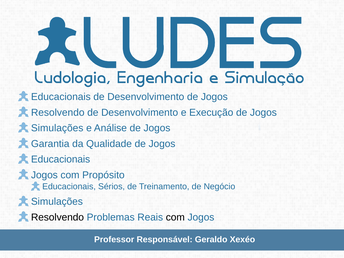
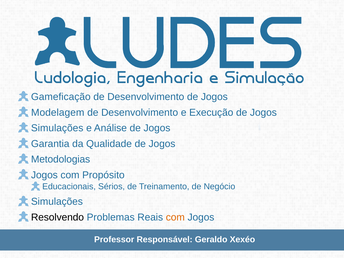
Educacionais at (61, 97): Educacionais -> Gameficação
Resolvendo at (58, 112): Resolvendo -> Modelagem
Educacionais at (61, 159): Educacionais -> Metodologias
com at (175, 217) colour: black -> orange
